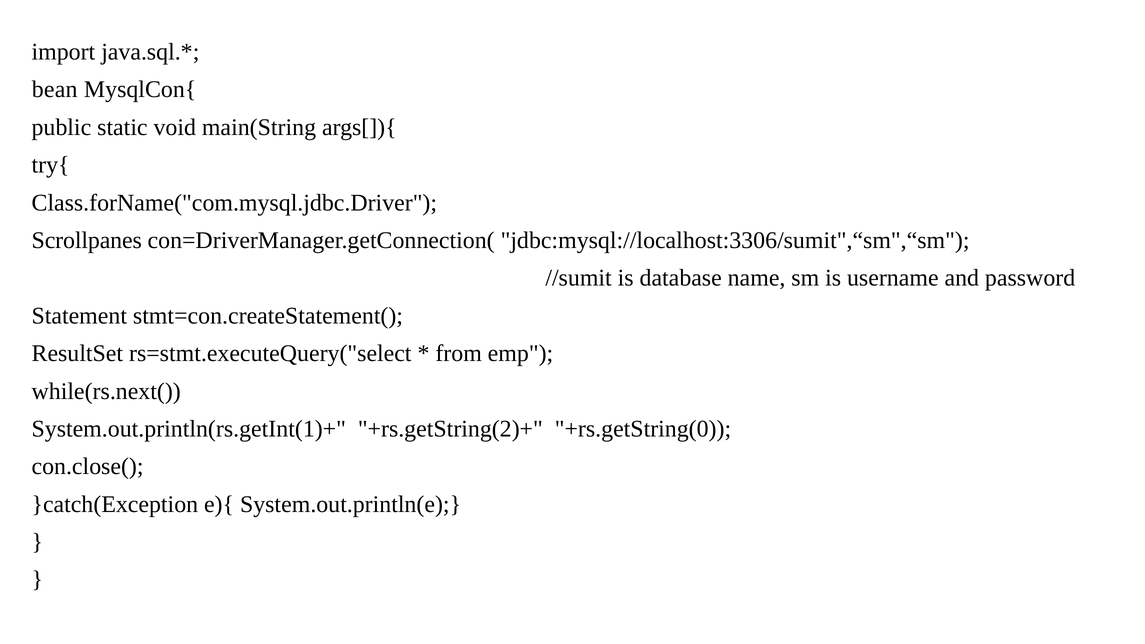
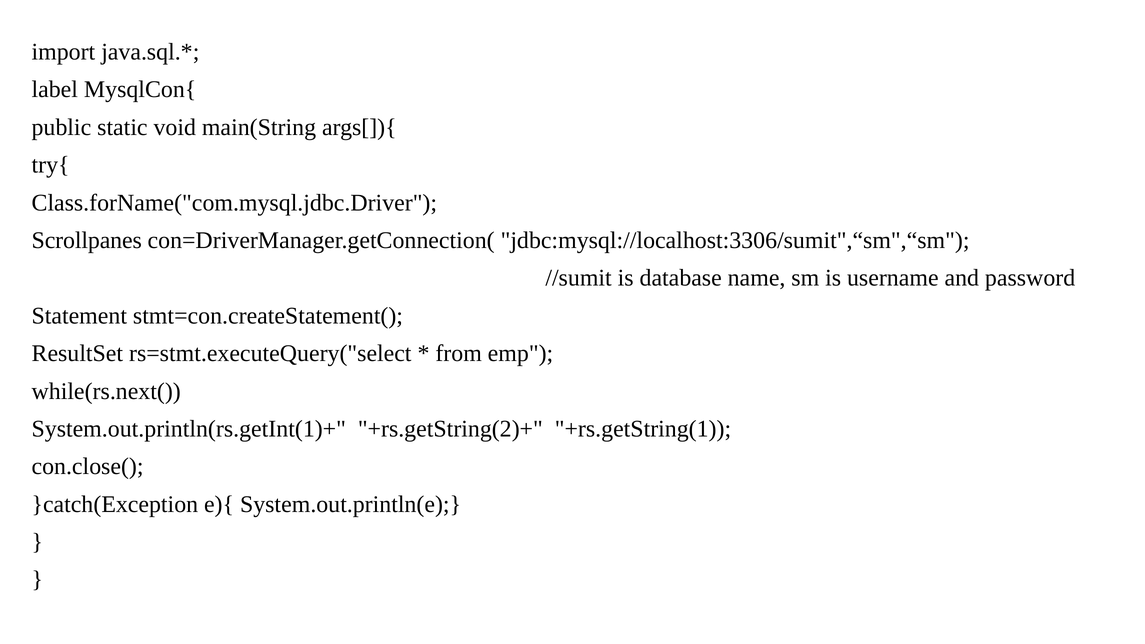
bean: bean -> label
+rs.getString(0: +rs.getString(0 -> +rs.getString(1
